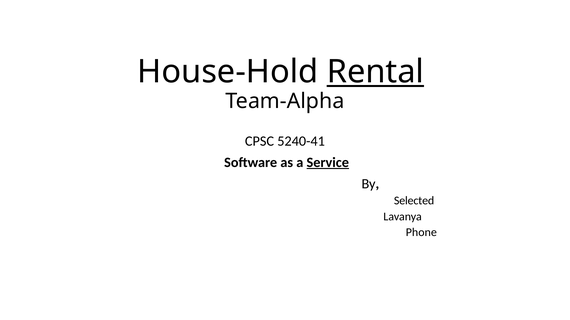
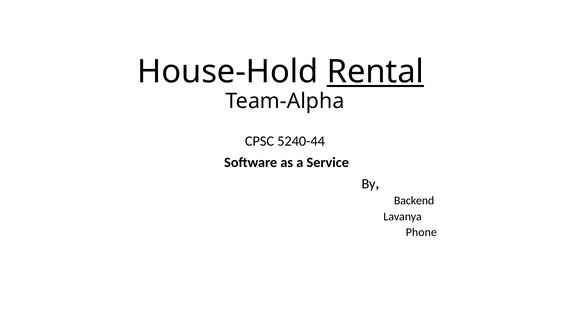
5240-41: 5240-41 -> 5240-44
Service underline: present -> none
Selected: Selected -> Backend
